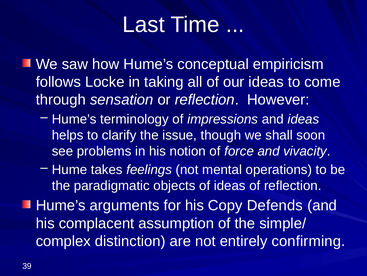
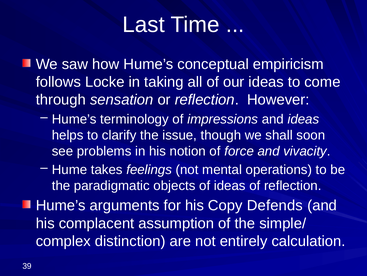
confirming: confirming -> calculation
